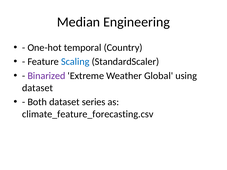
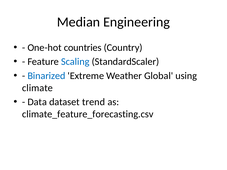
temporal: temporal -> countries
Binarized colour: purple -> blue
dataset at (38, 88): dataset -> climate
Both: Both -> Data
series: series -> trend
